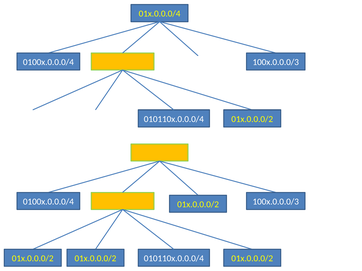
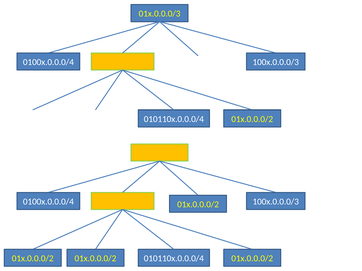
01x.0.0.0/4: 01x.0.0.0/4 -> 01x.0.0.0/3
